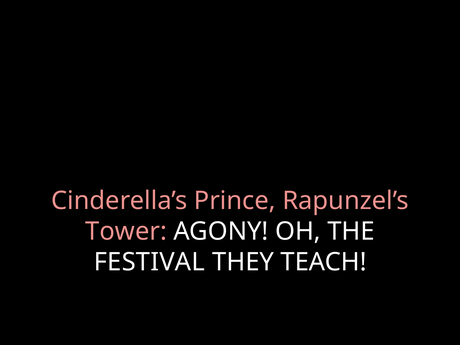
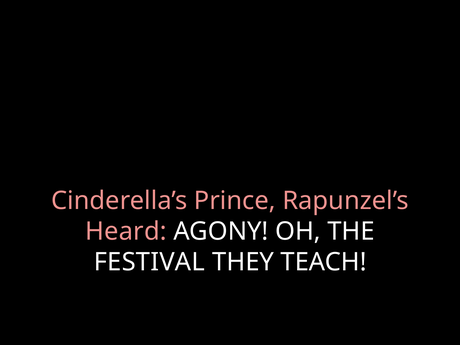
Tower: Tower -> Heard
